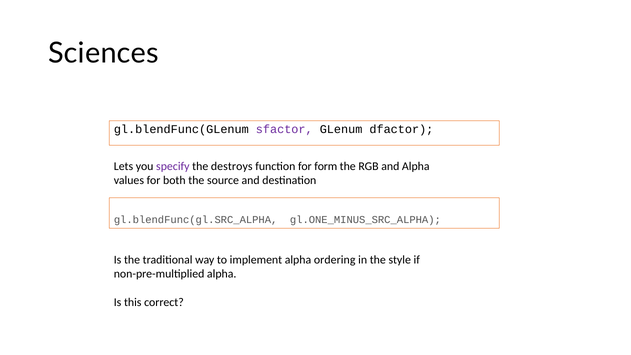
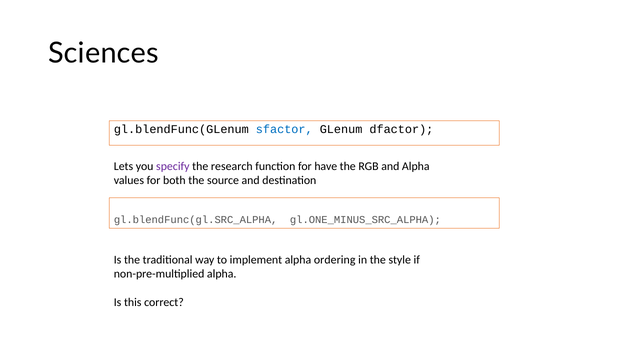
sfactor colour: purple -> blue
destroys: destroys -> research
form: form -> have
